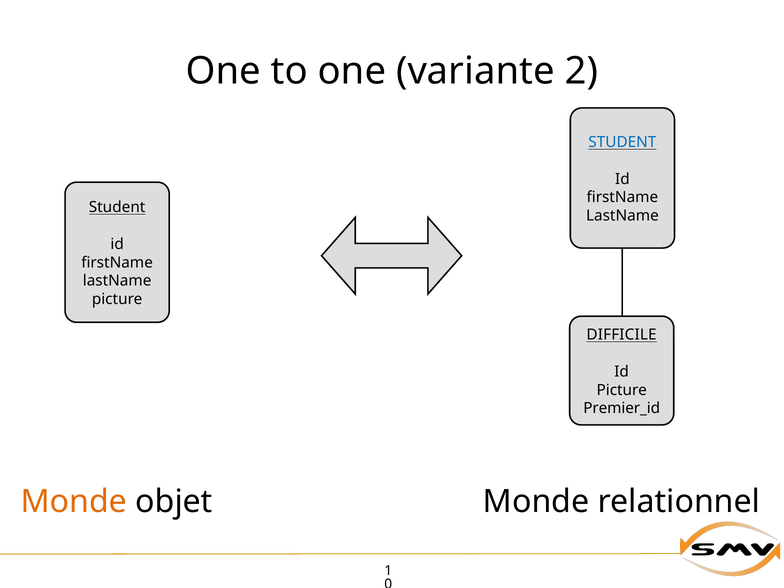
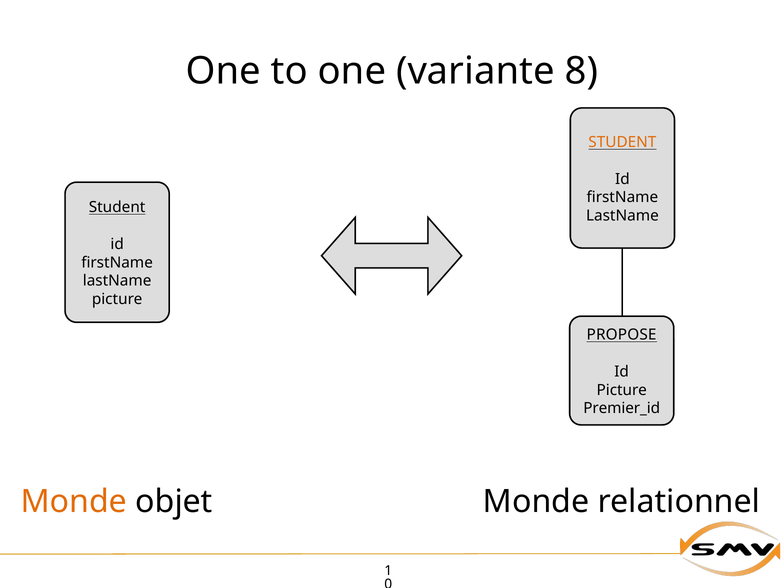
2: 2 -> 8
STUDENT at (622, 142) colour: blue -> orange
DIFFICILE: DIFFICILE -> PROPOSE
